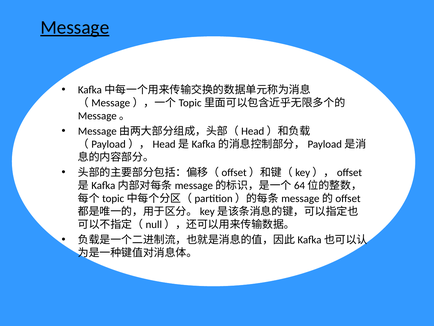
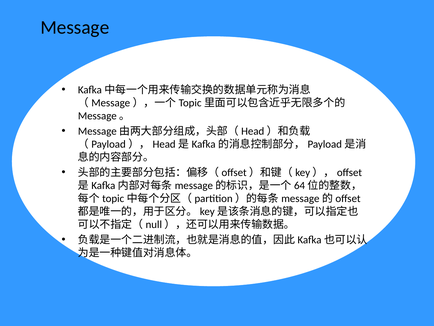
Message underline: present -> none
